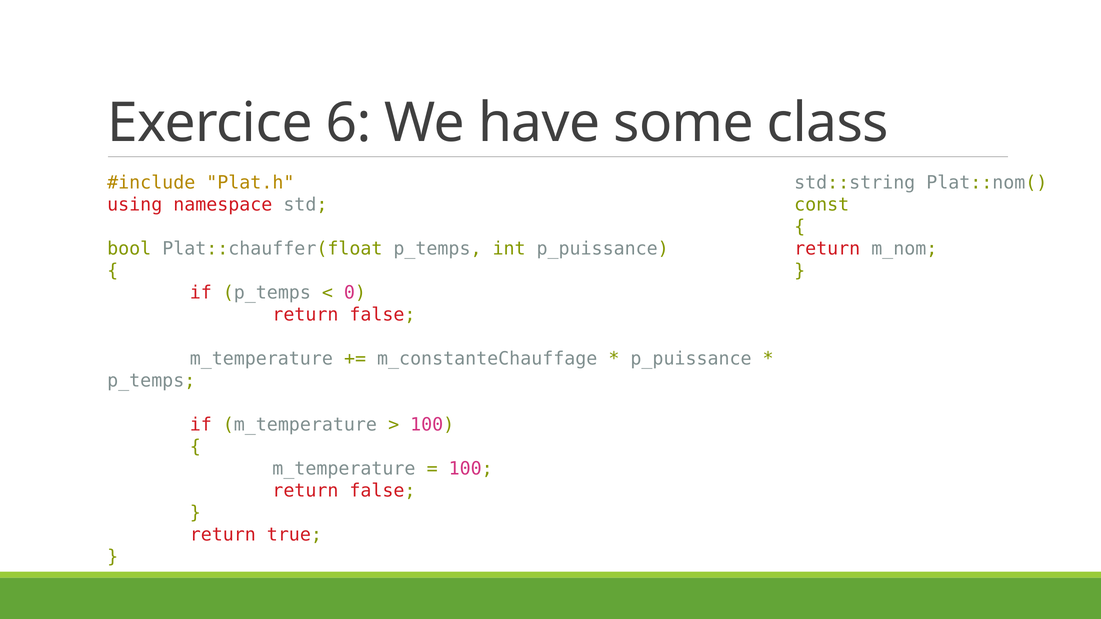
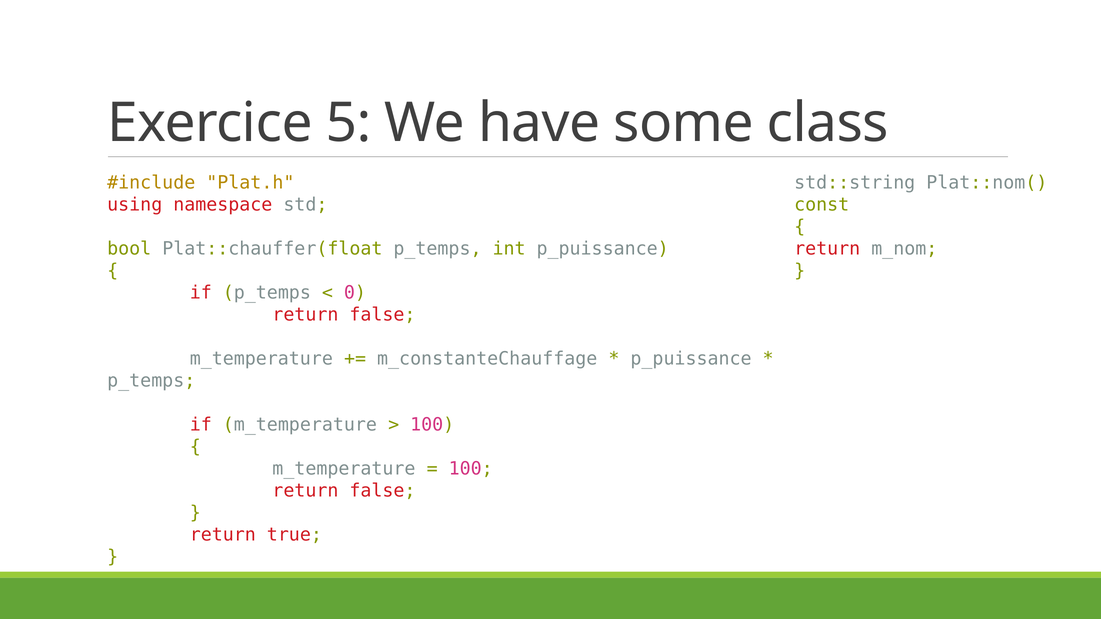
6: 6 -> 5
